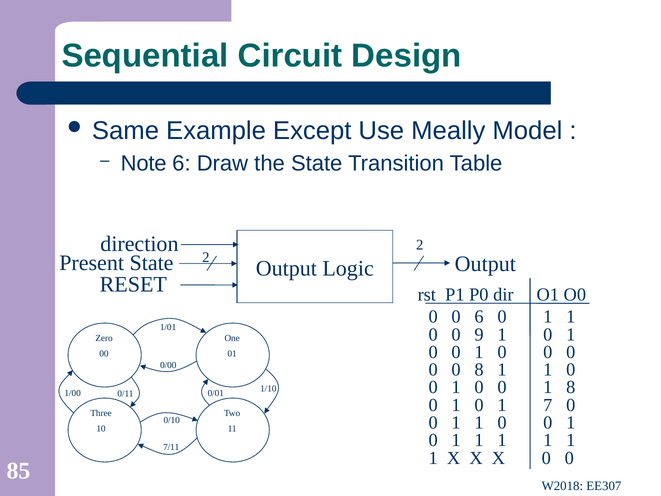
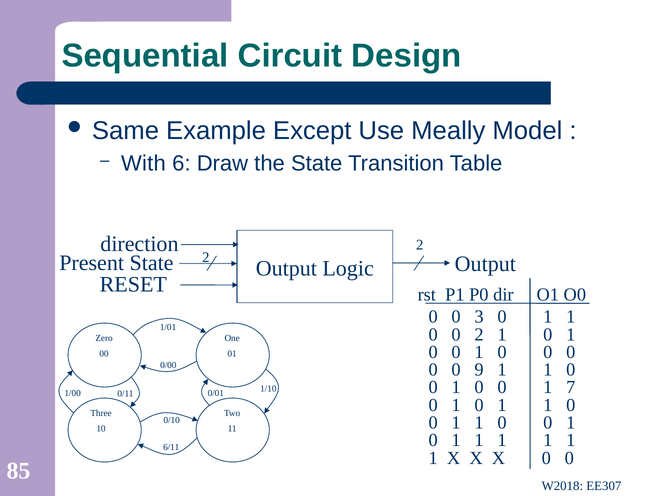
Note: Note -> With
0 6: 6 -> 3
0 9: 9 -> 2
0 8: 8 -> 9
1 8: 8 -> 7
7 at (548, 405): 7 -> 1
7/11: 7/11 -> 6/11
